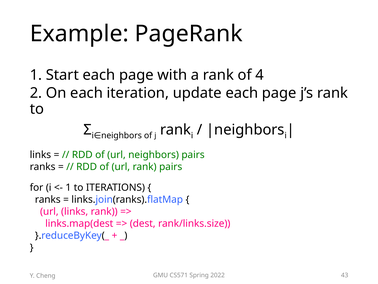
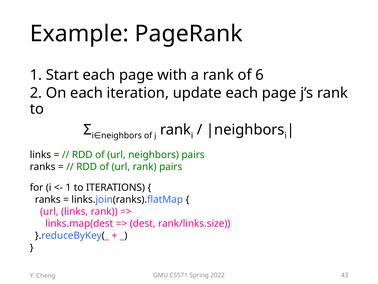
4: 4 -> 6
